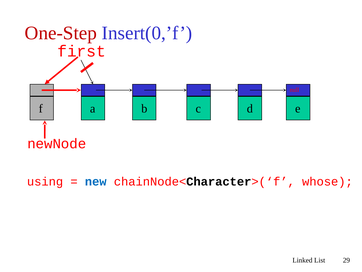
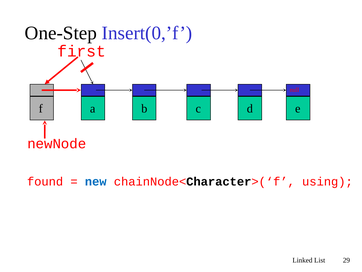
One-Step colour: red -> black
using: using -> found
whose: whose -> using
